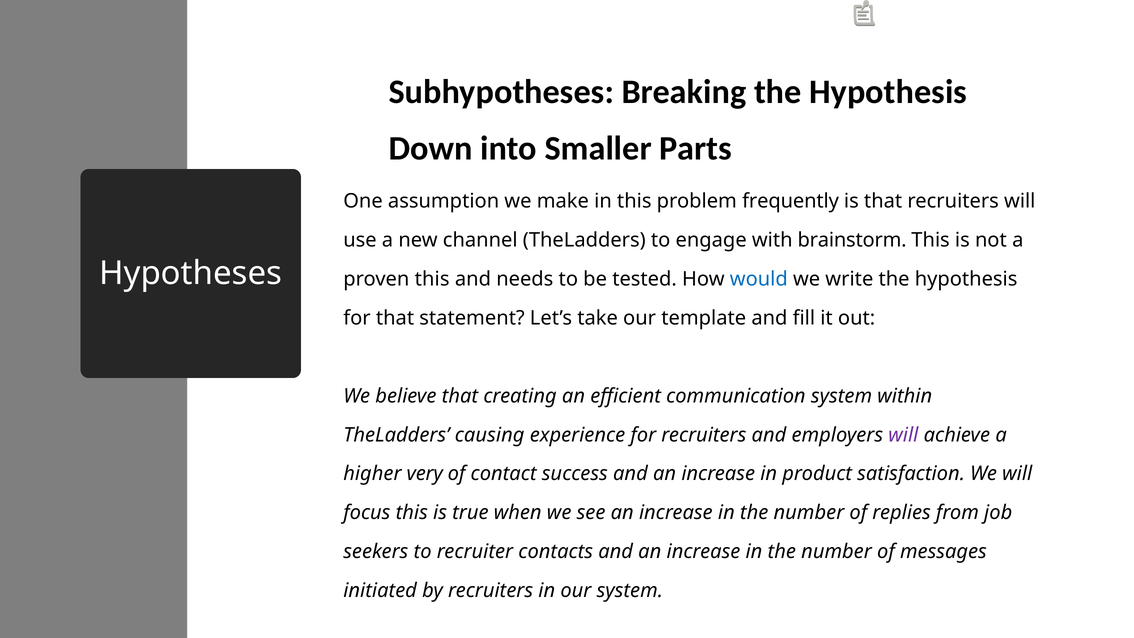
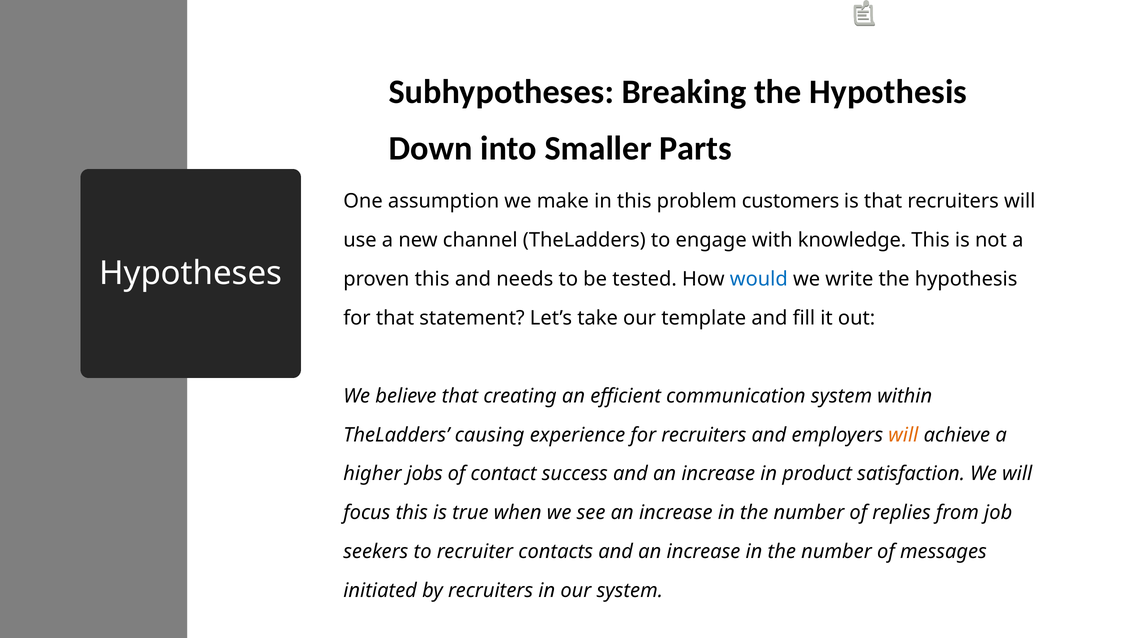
frequently: frequently -> customers
brainstorm: brainstorm -> knowledge
will at (903, 435) colour: purple -> orange
very: very -> jobs
